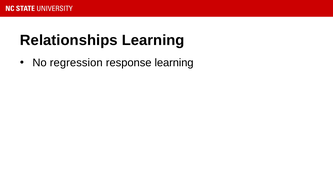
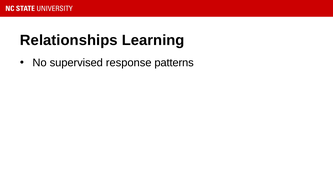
regression: regression -> supervised
response learning: learning -> patterns
